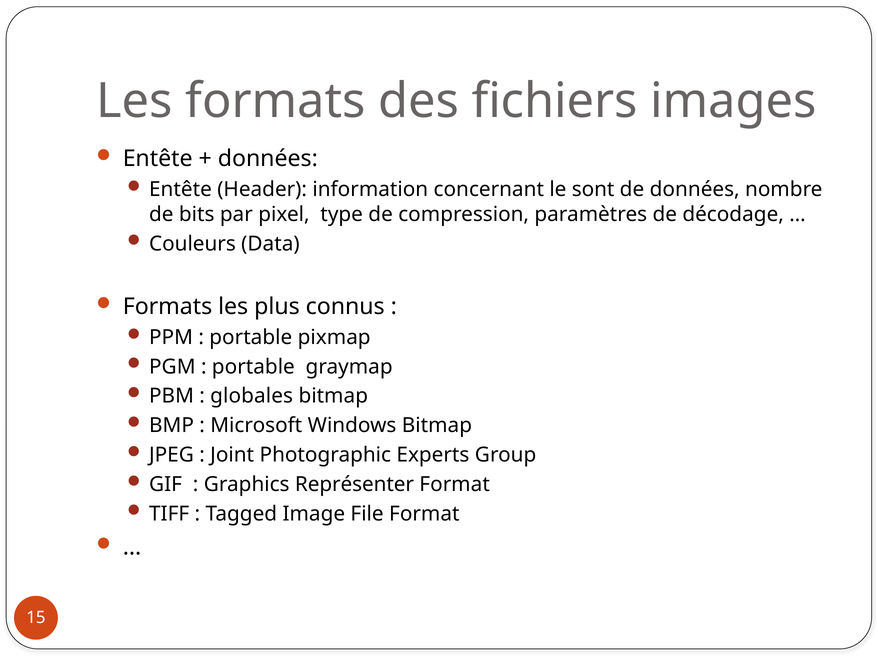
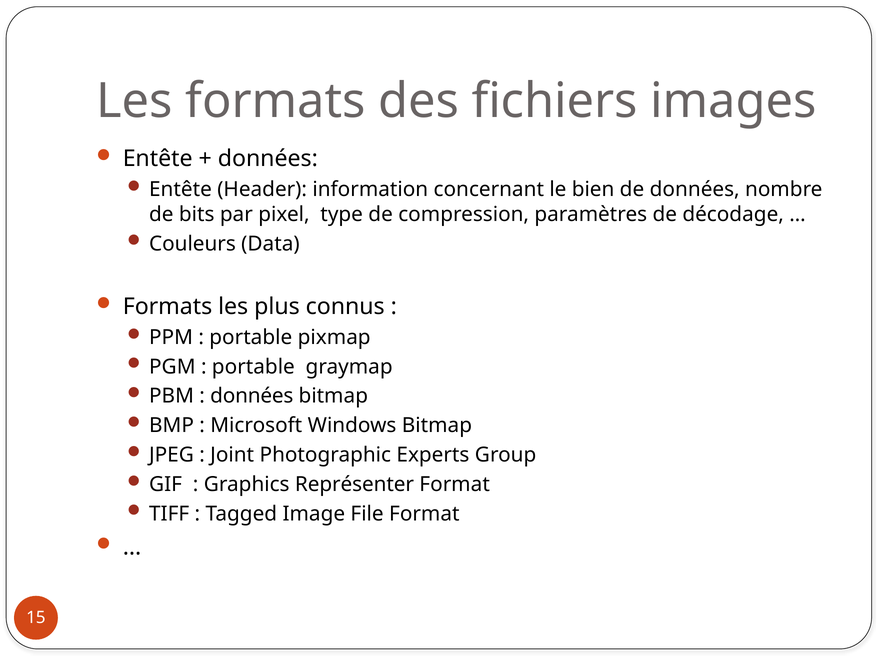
sont: sont -> bien
globales at (252, 396): globales -> données
